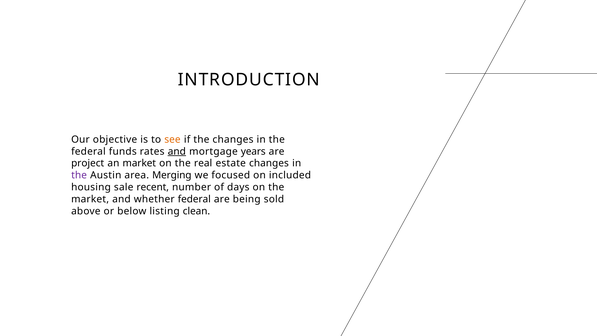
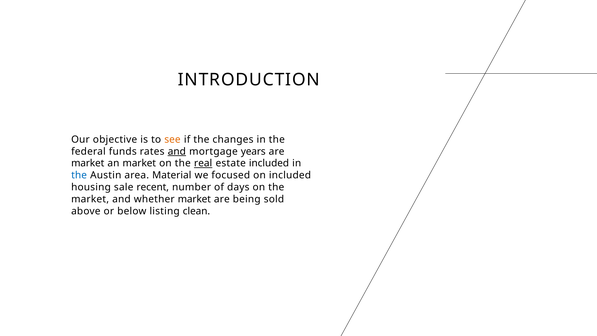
project at (88, 163): project -> market
real underline: none -> present
estate changes: changes -> included
the at (79, 175) colour: purple -> blue
Merging: Merging -> Material
whether federal: federal -> market
